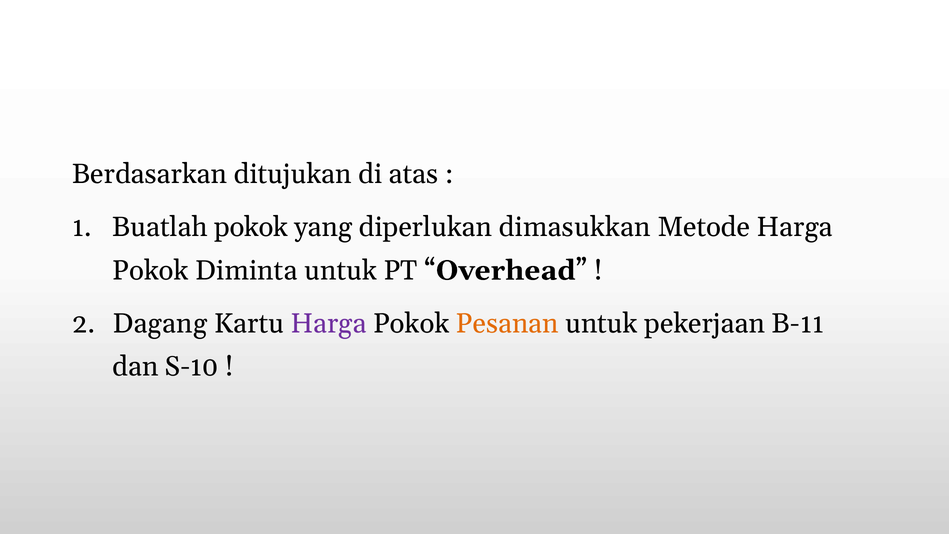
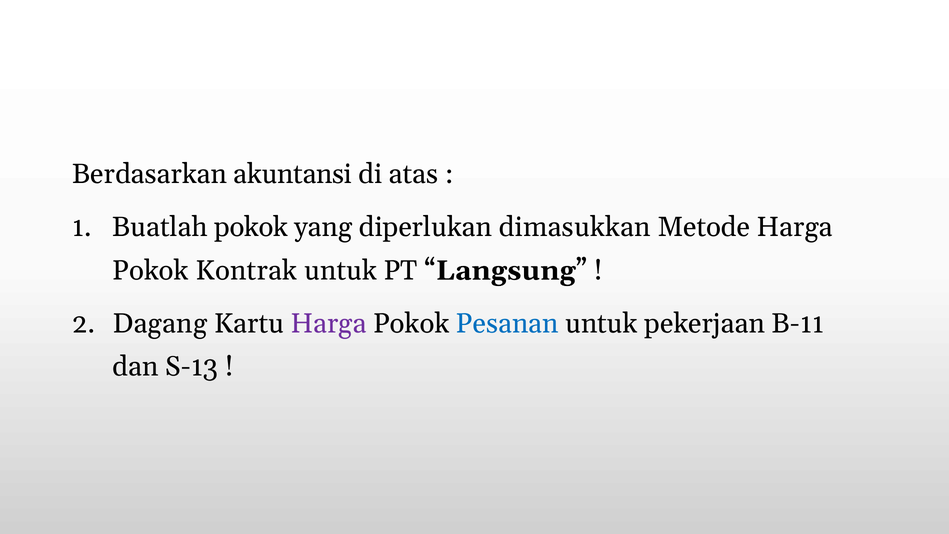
ditujukan: ditujukan -> akuntansi
Diminta: Diminta -> Kontrak
Overhead: Overhead -> Langsung
Pesanan colour: orange -> blue
S-10: S-10 -> S-13
